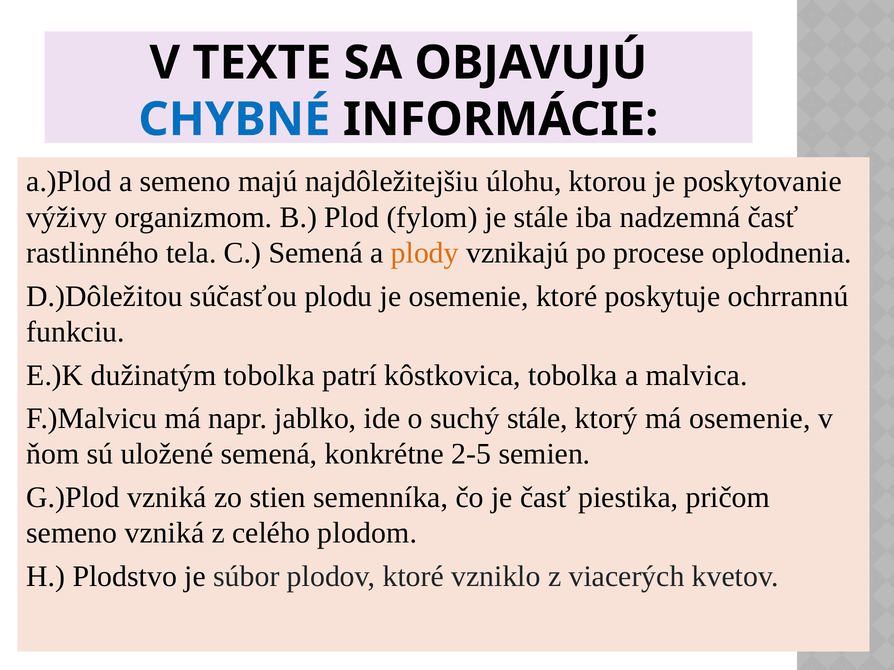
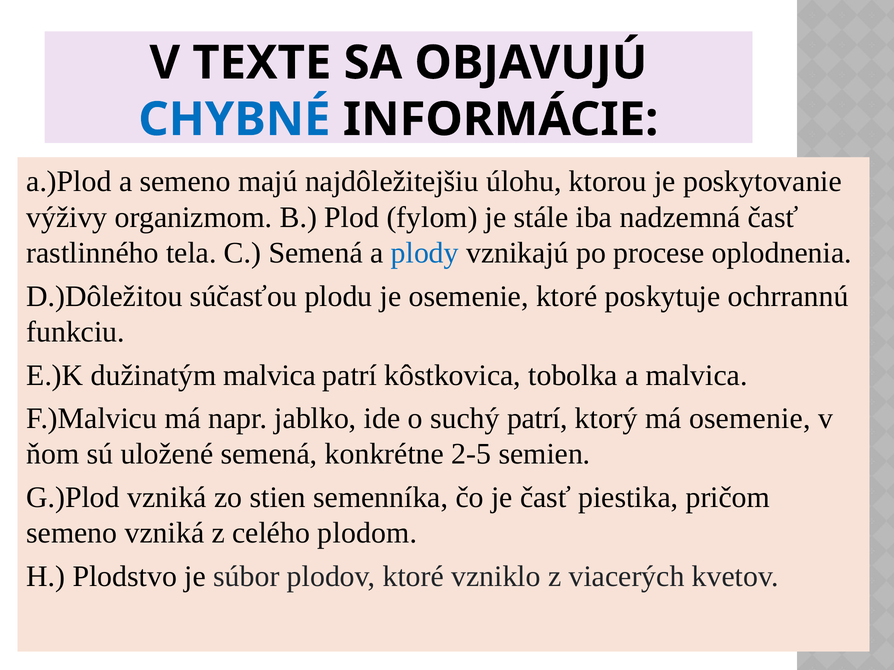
plody colour: orange -> blue
dužinatým tobolka: tobolka -> malvica
suchý stále: stále -> patrí
